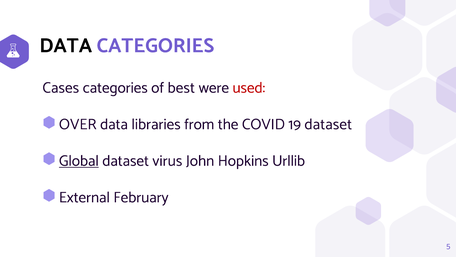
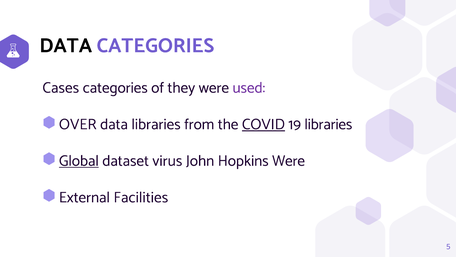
best: best -> they
used colour: red -> purple
COVID underline: none -> present
19 dataset: dataset -> libraries
Hopkins Urllib: Urllib -> Were
February: February -> Facilities
